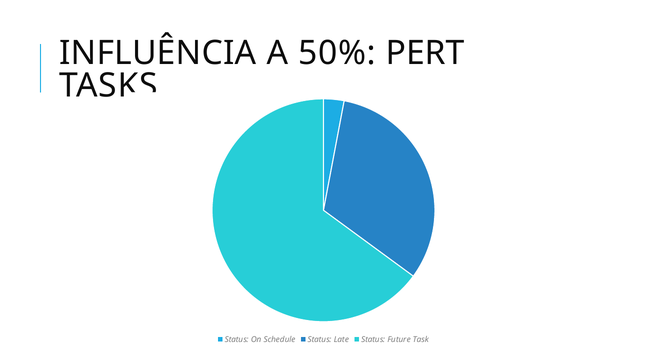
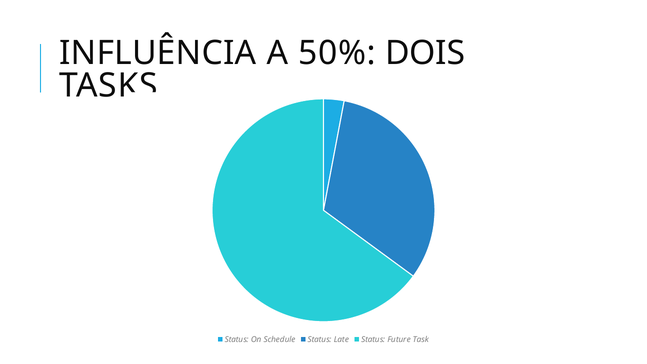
PERT: PERT -> DOIS
